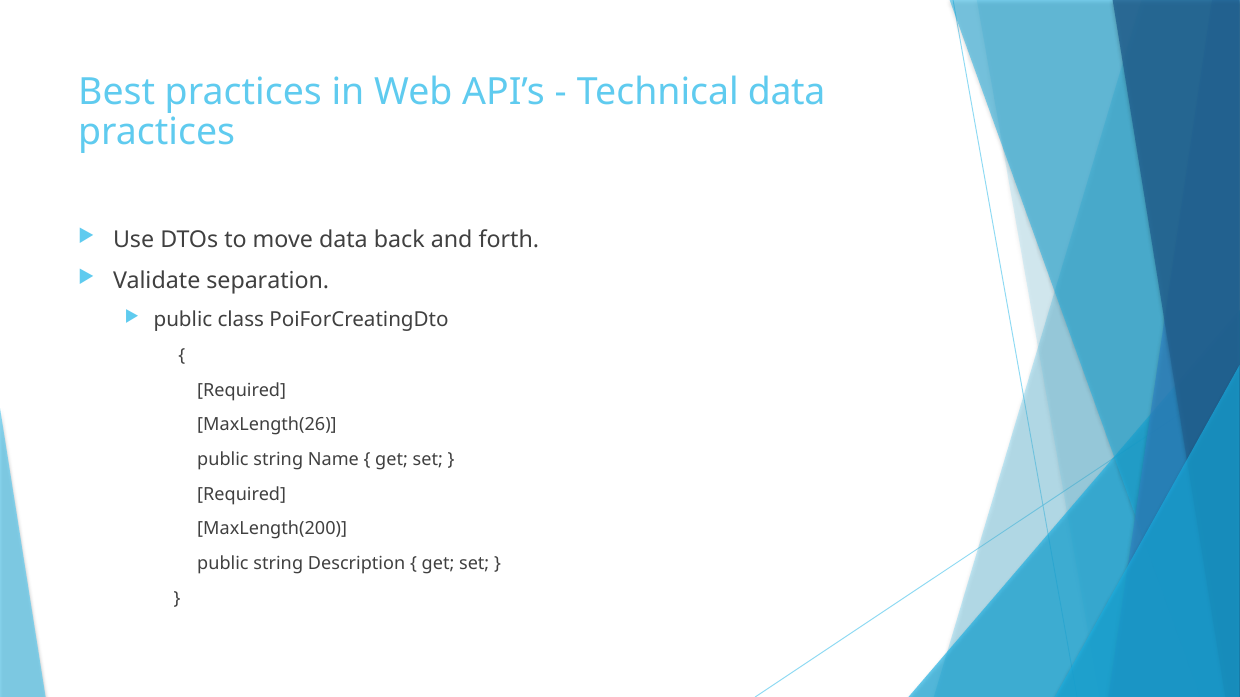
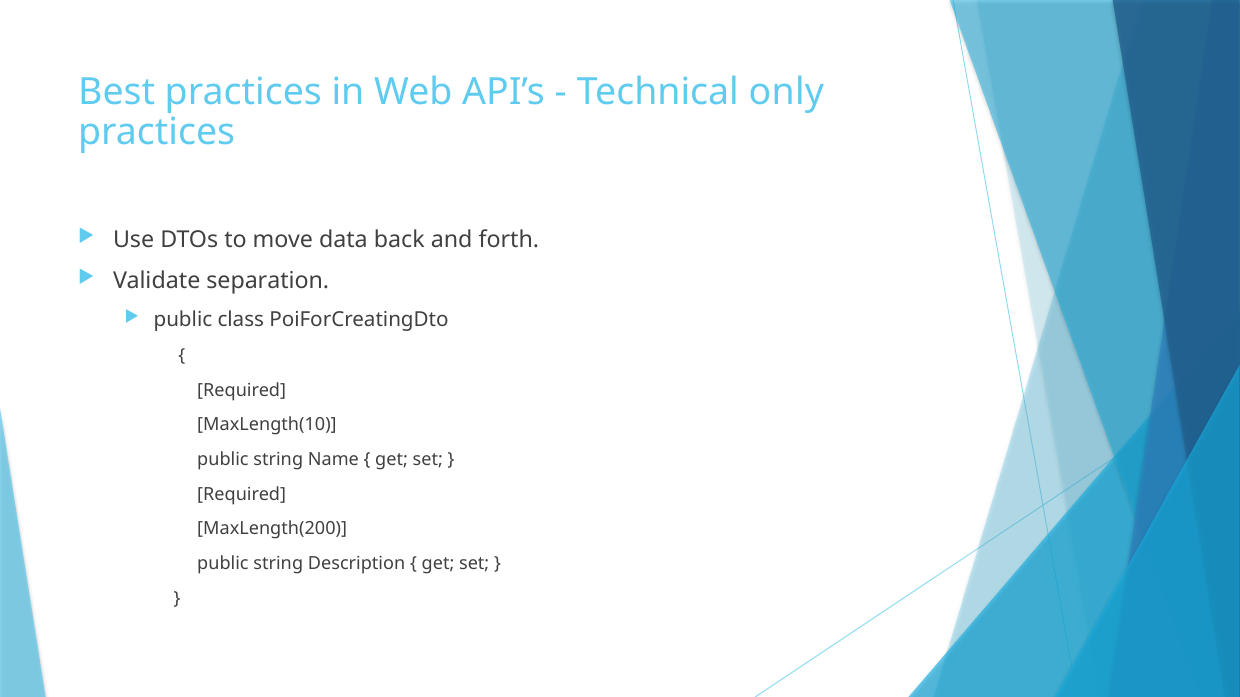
Technical data: data -> only
MaxLength(26: MaxLength(26 -> MaxLength(10
